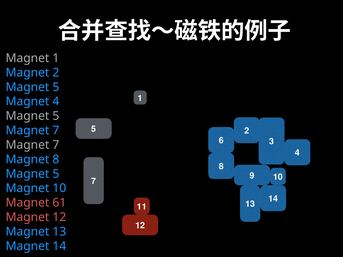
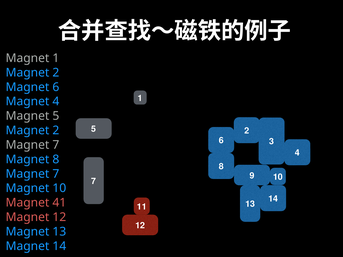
5 at (56, 87): 5 -> 6
7 at (56, 131): 7 -> 2
5 at (56, 174): 5 -> 7
61: 61 -> 41
